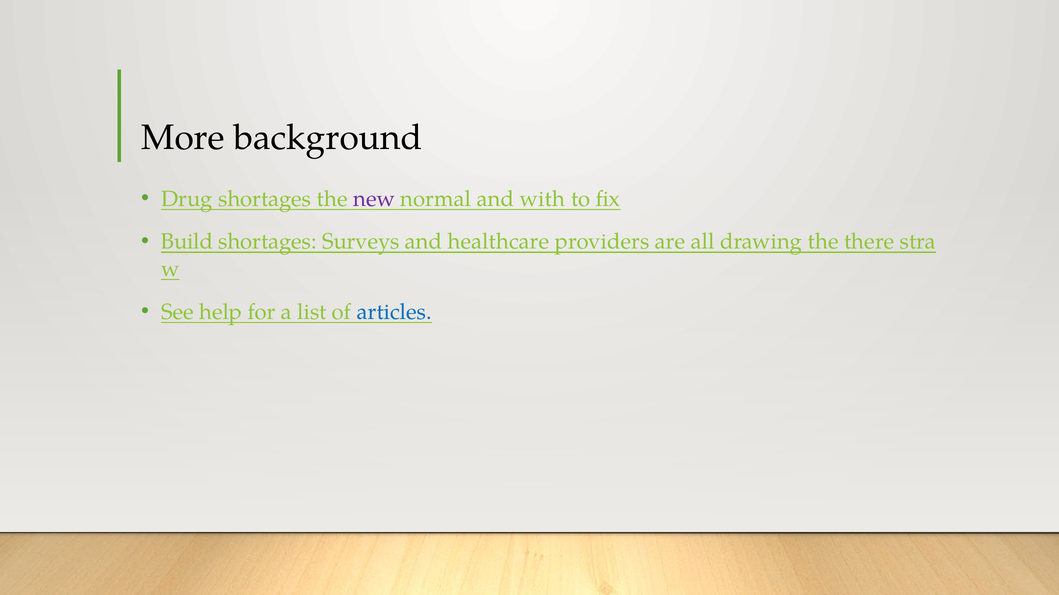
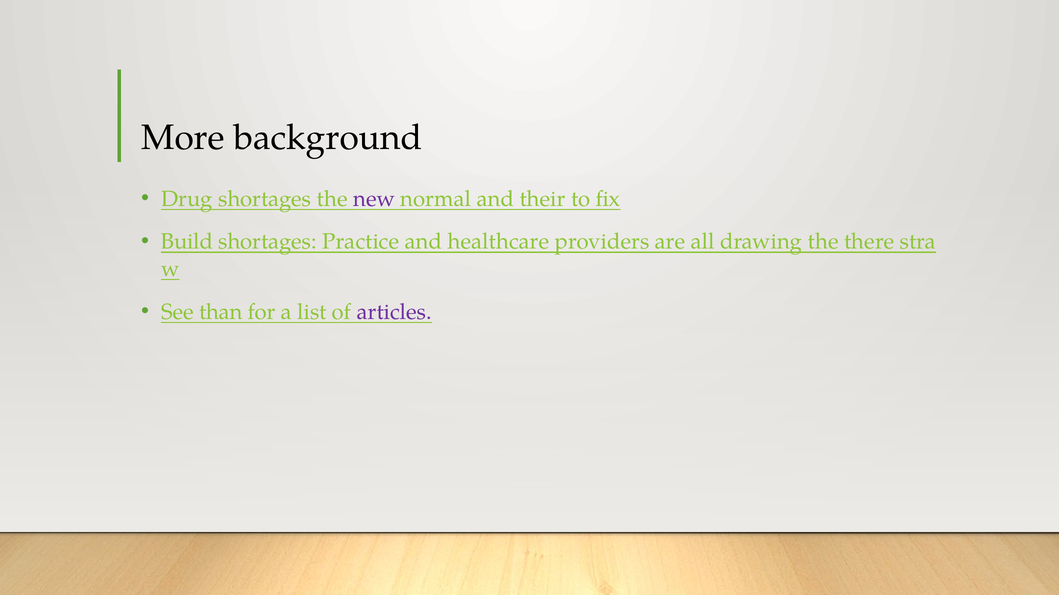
with: with -> their
Surveys: Surveys -> Practice
help: help -> than
articles colour: blue -> purple
